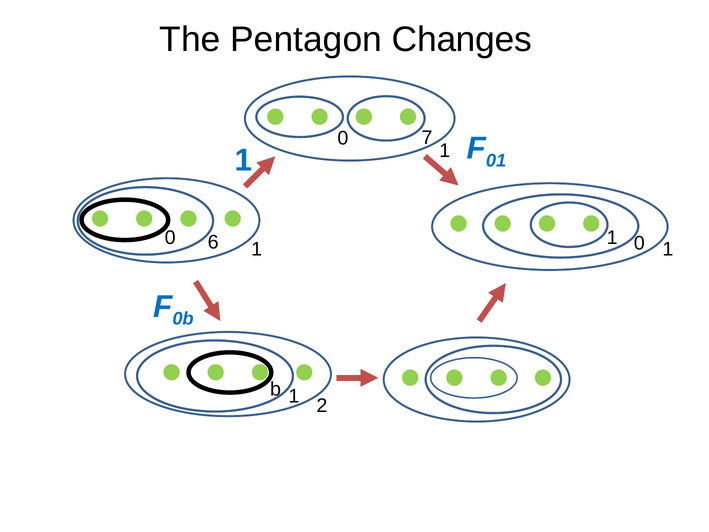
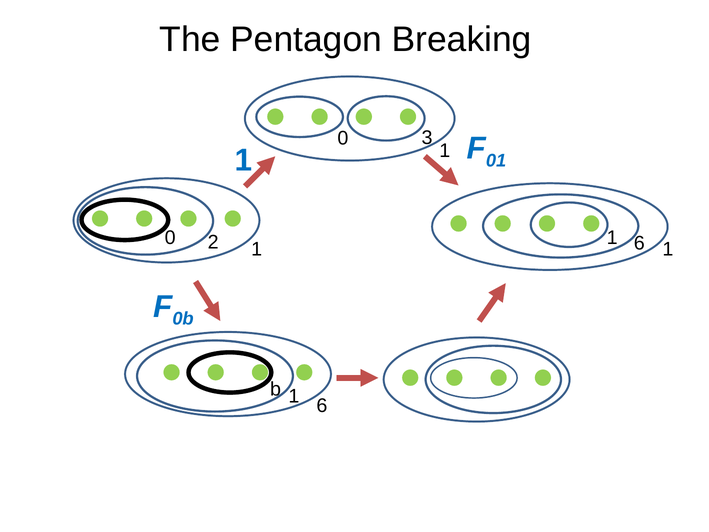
Changes: Changes -> Breaking
7: 7 -> 3
6: 6 -> 2
0 at (639, 243): 0 -> 6
2 at (322, 406): 2 -> 6
